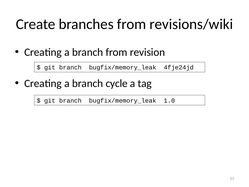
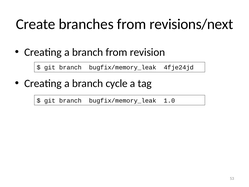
revisions/wiki: revisions/wiki -> revisions/next
